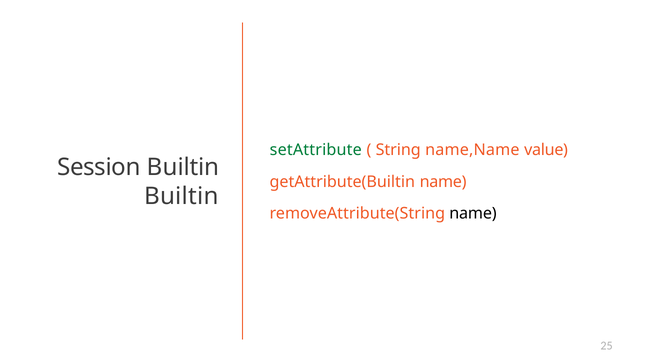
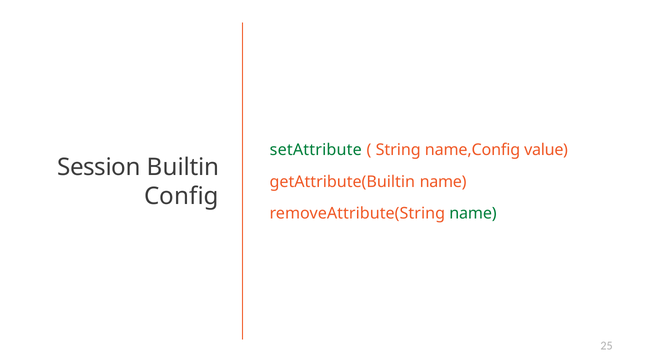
name,Name: name,Name -> name,Config
Builtin at (181, 196): Builtin -> Config
name at (473, 213) colour: black -> green
